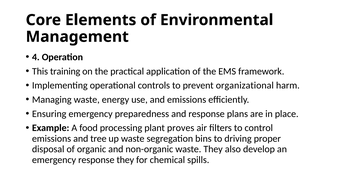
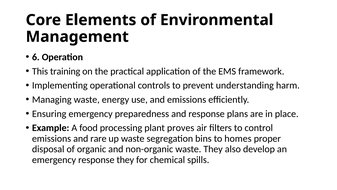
4: 4 -> 6
organizational: organizational -> understanding
tree: tree -> rare
driving: driving -> homes
